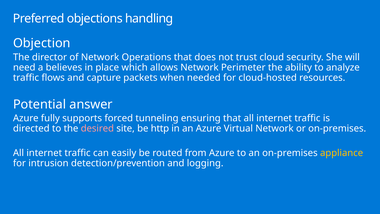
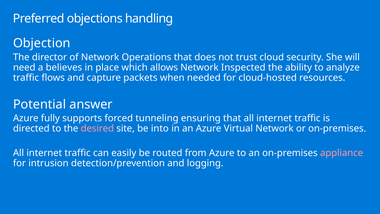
Perimeter: Perimeter -> Inspected
http: http -> into
appliance colour: yellow -> pink
